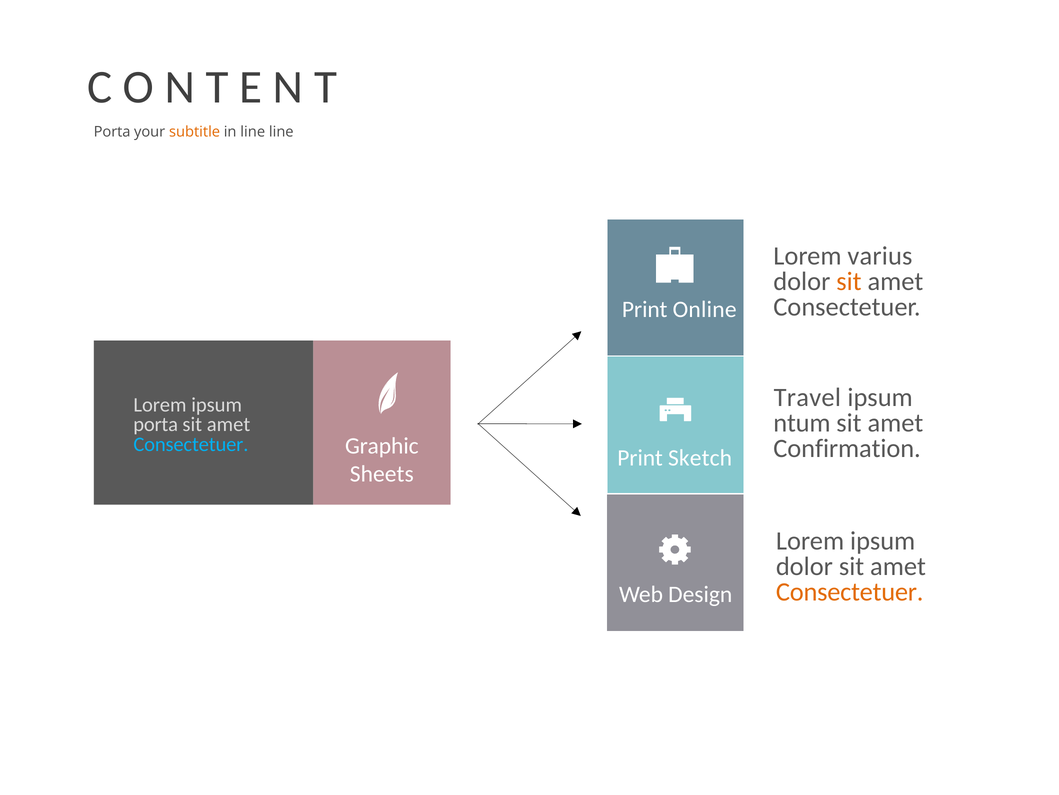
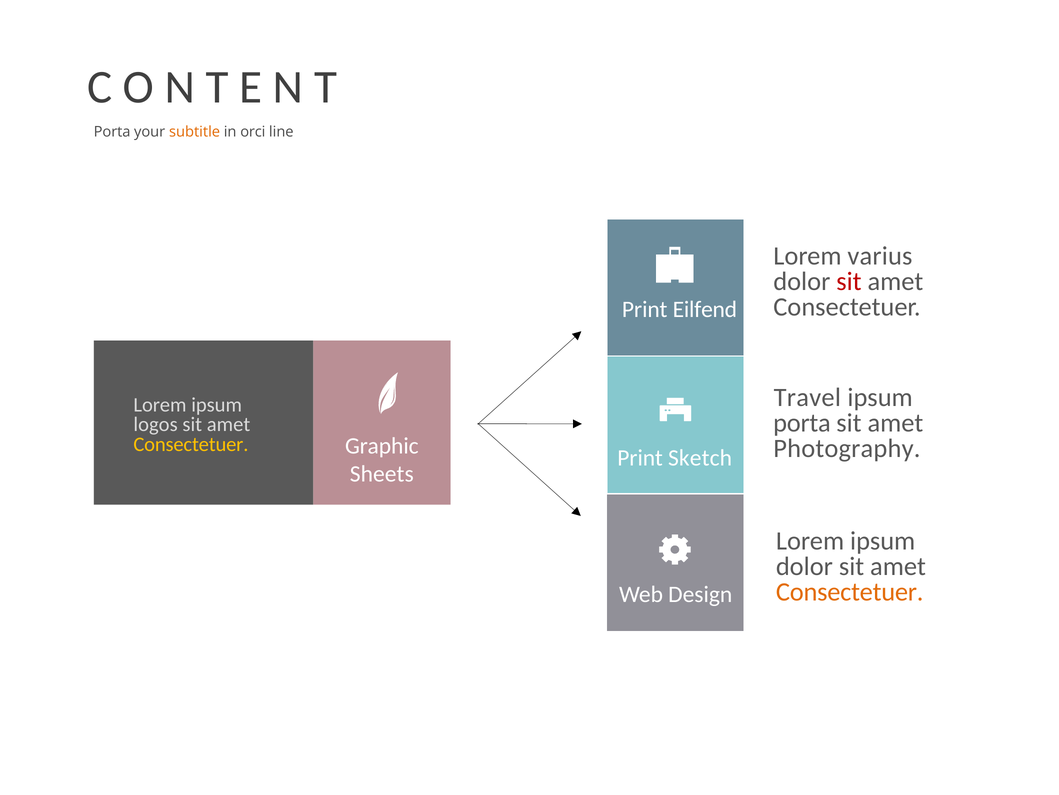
in line: line -> orci
sit at (849, 281) colour: orange -> red
Online: Online -> Eilfend
ntum at (802, 422): ntum -> porta
porta at (156, 424): porta -> logos
Consectetuer at (191, 444) colour: light blue -> yellow
Confirmation: Confirmation -> Photography
